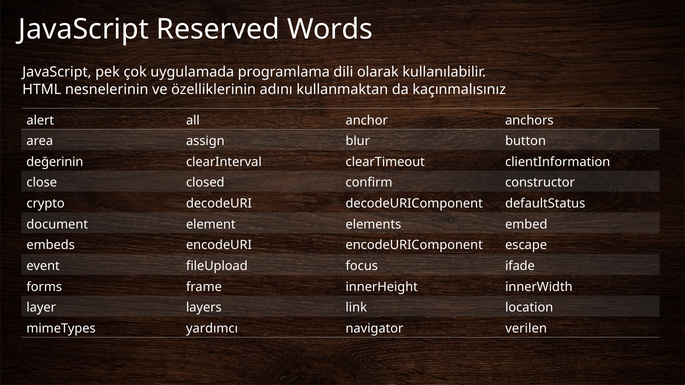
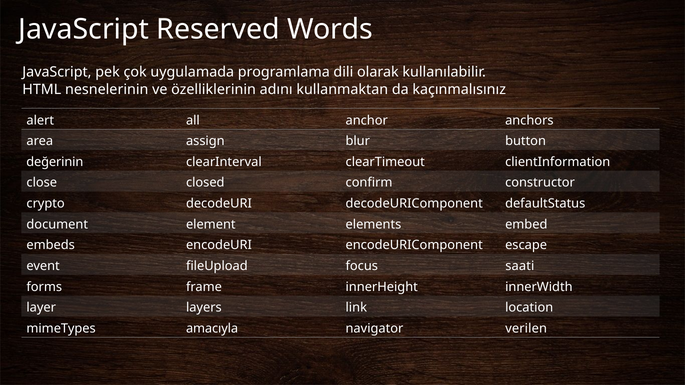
ifade: ifade -> saati
yardımcı: yardımcı -> amacıyla
